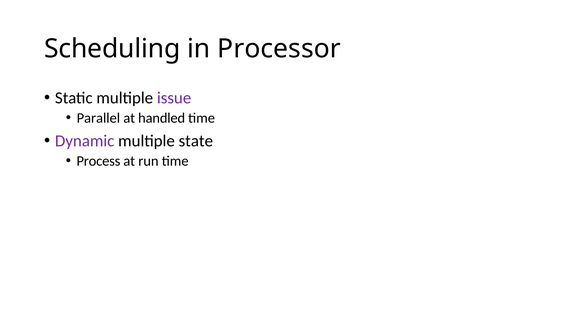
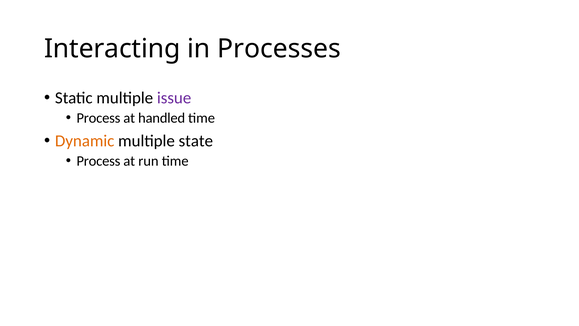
Scheduling: Scheduling -> Interacting
Processor: Processor -> Processes
Parallel at (98, 118): Parallel -> Process
Dynamic colour: purple -> orange
